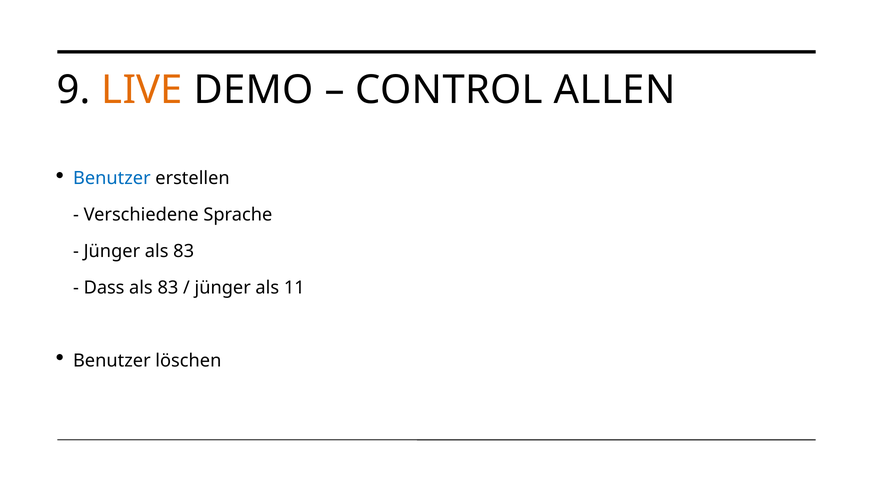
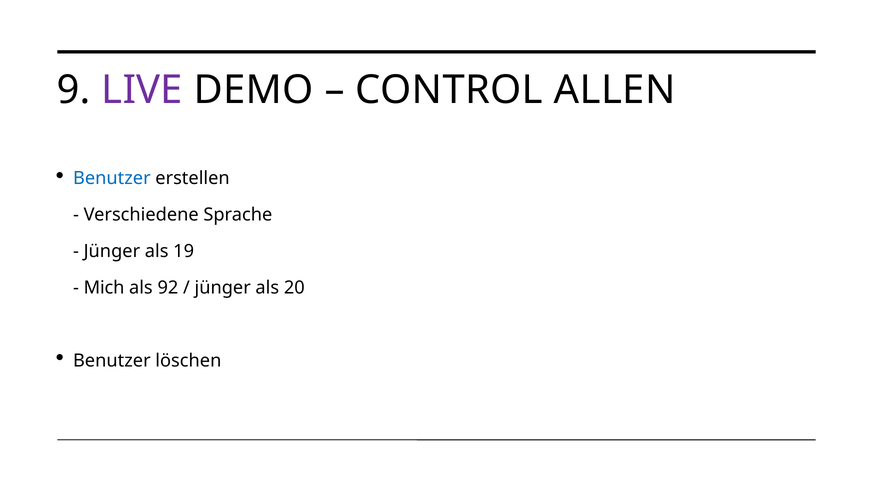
LIVE colour: orange -> purple
Jünger als 83: 83 -> 19
Dass: Dass -> Mich
83 at (168, 288): 83 -> 92
11: 11 -> 20
